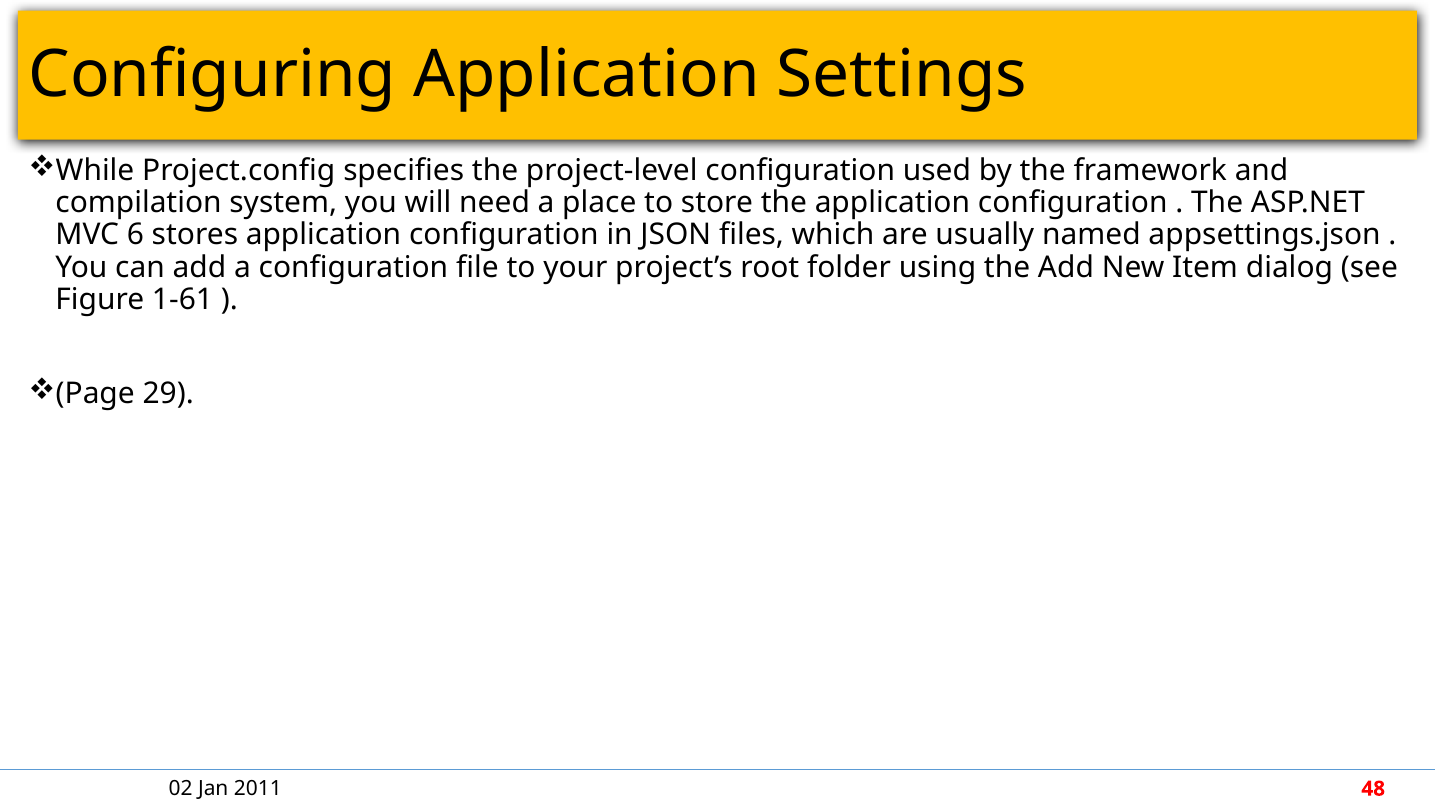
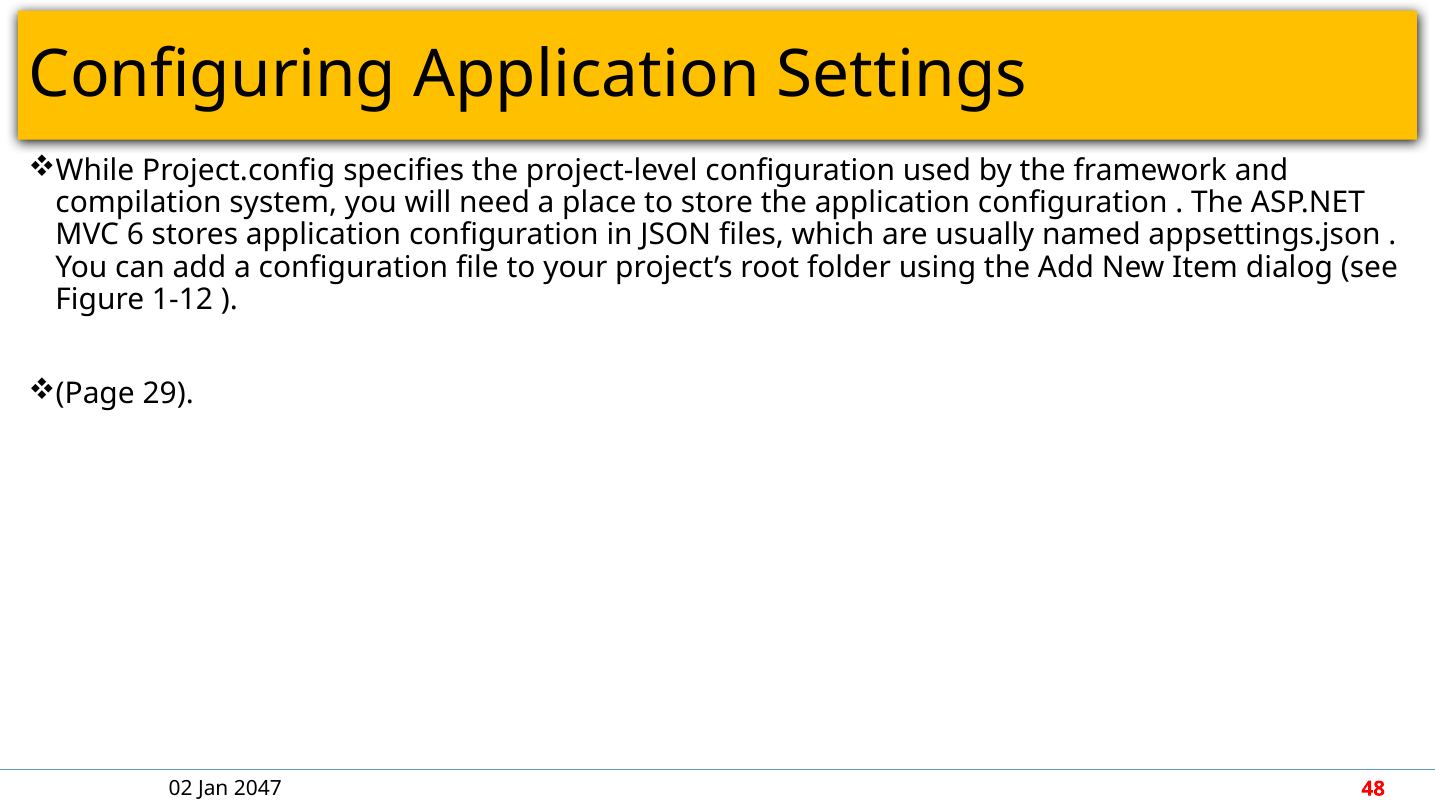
1-61: 1-61 -> 1-12
2011: 2011 -> 2047
